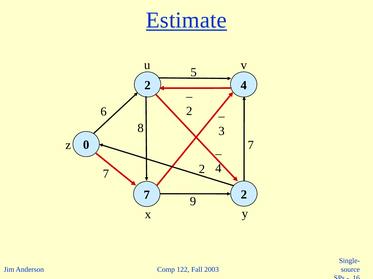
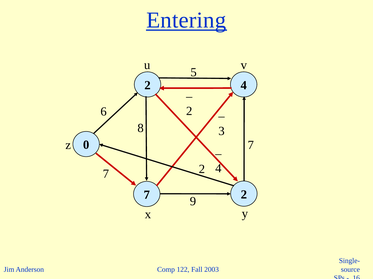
Estimate: Estimate -> Entering
